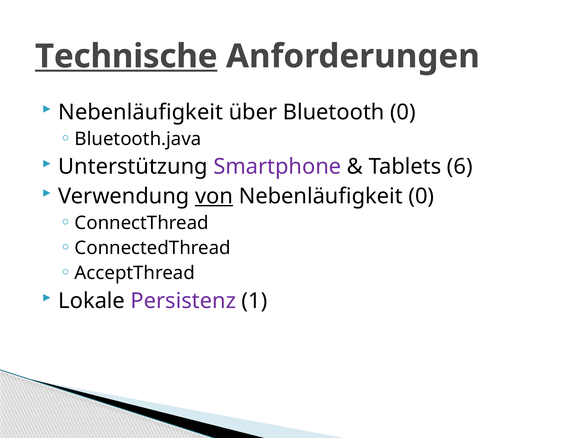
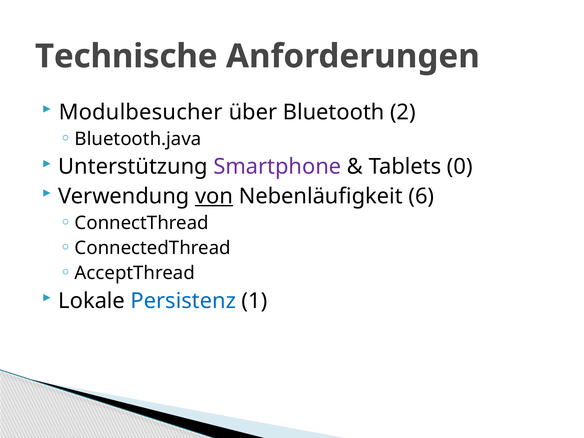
Technische underline: present -> none
Nebenläufigkeit at (141, 112): Nebenläufigkeit -> Modulbesucher
Bluetooth 0: 0 -> 2
6: 6 -> 0
Nebenläufigkeit 0: 0 -> 6
Persistenz colour: purple -> blue
